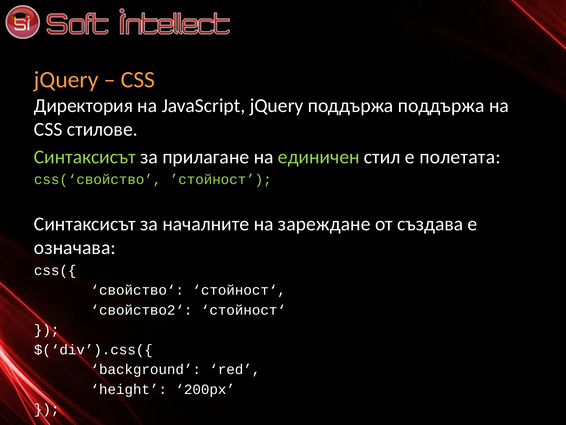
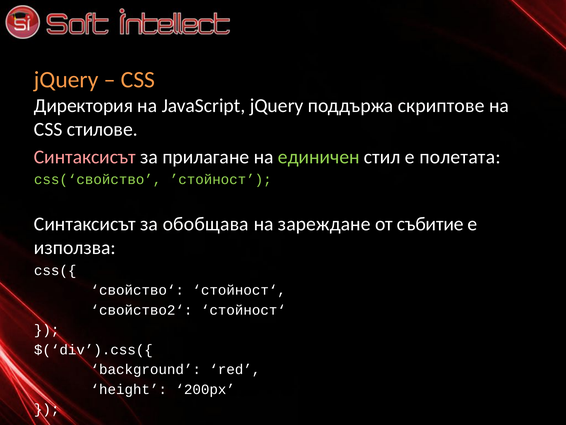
поддържа поддържа: поддържа -> скриптове
Синтаксисът at (85, 157) colour: light green -> pink
началните: началните -> обобщава
създава: създава -> събитие
означава: означава -> използва
